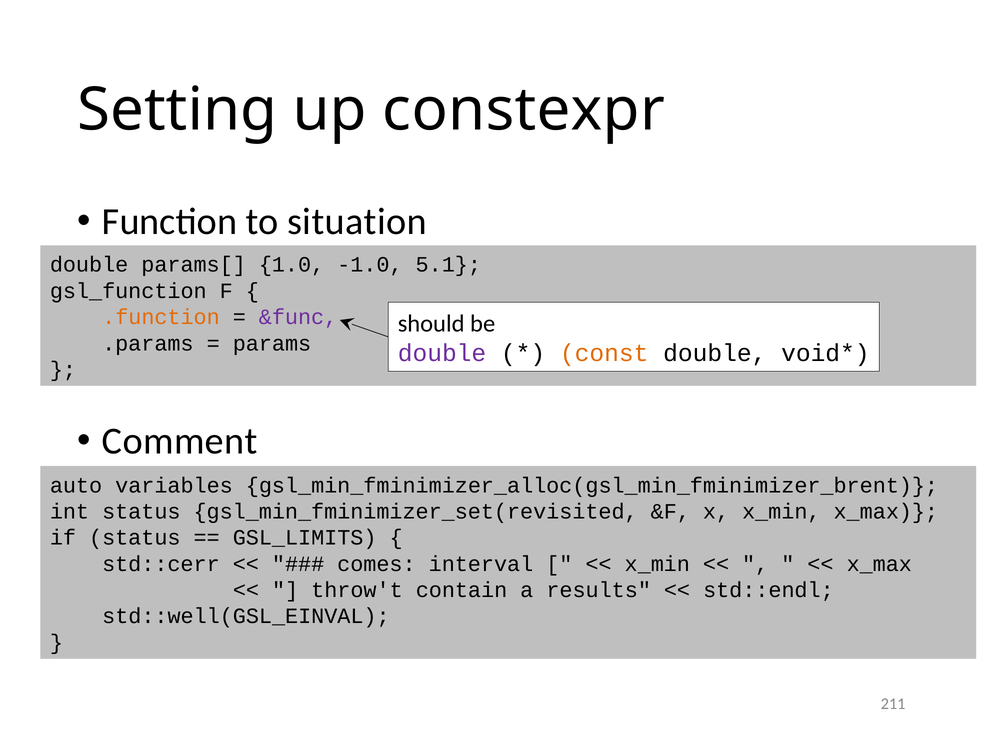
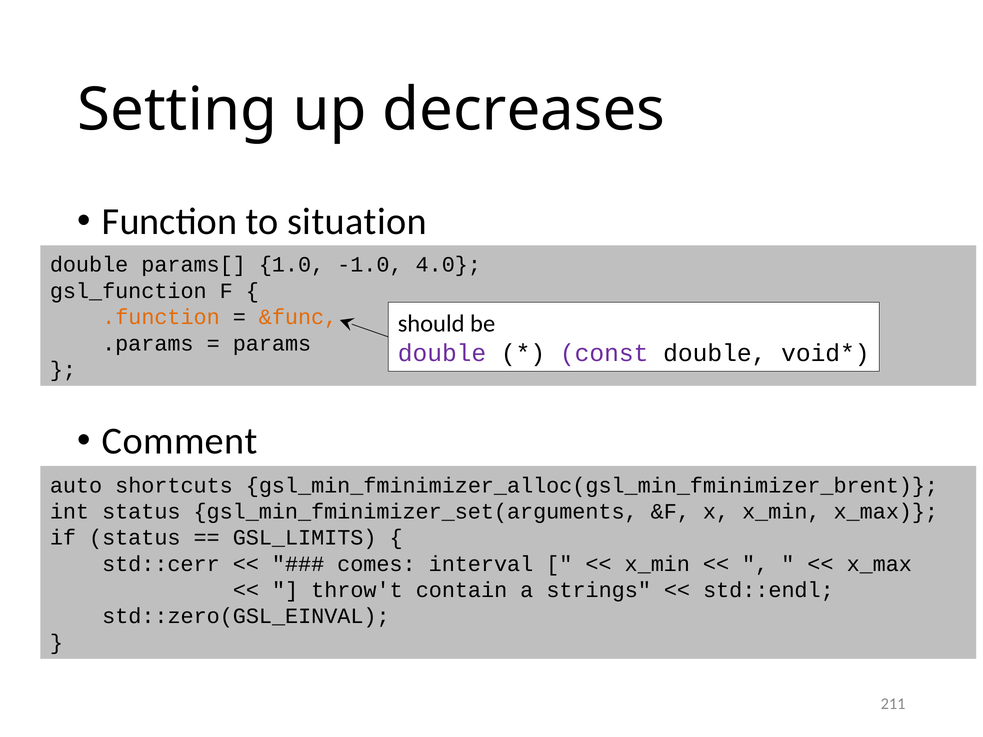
constexpr: constexpr -> decreases
5.1: 5.1 -> 4.0
&func colour: purple -> orange
const colour: orange -> purple
variables: variables -> shortcuts
gsl_min_fminimizer_set(revisited: gsl_min_fminimizer_set(revisited -> gsl_min_fminimizer_set(arguments
results: results -> strings
std::well(GSL_EINVAL: std::well(GSL_EINVAL -> std::zero(GSL_EINVAL
